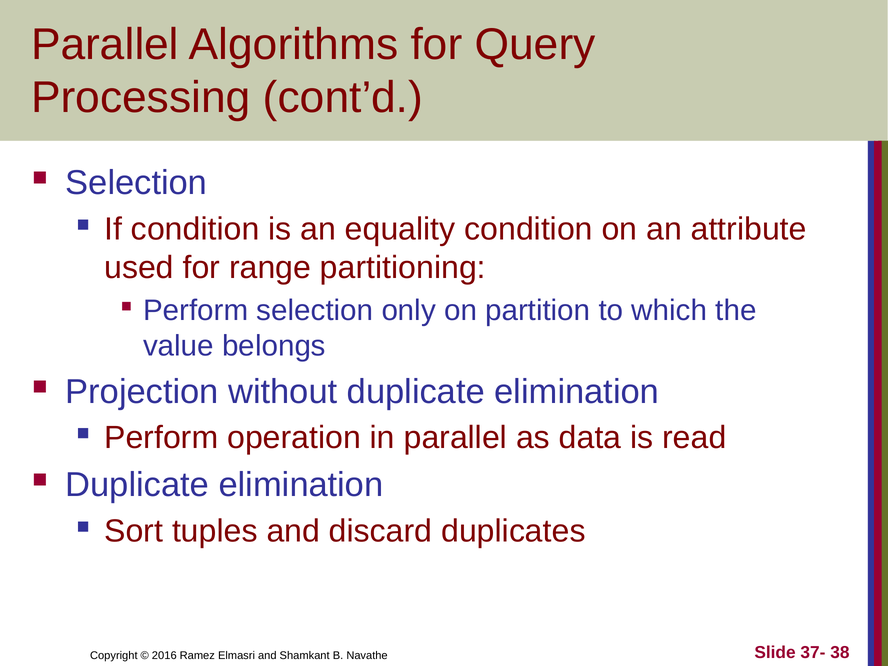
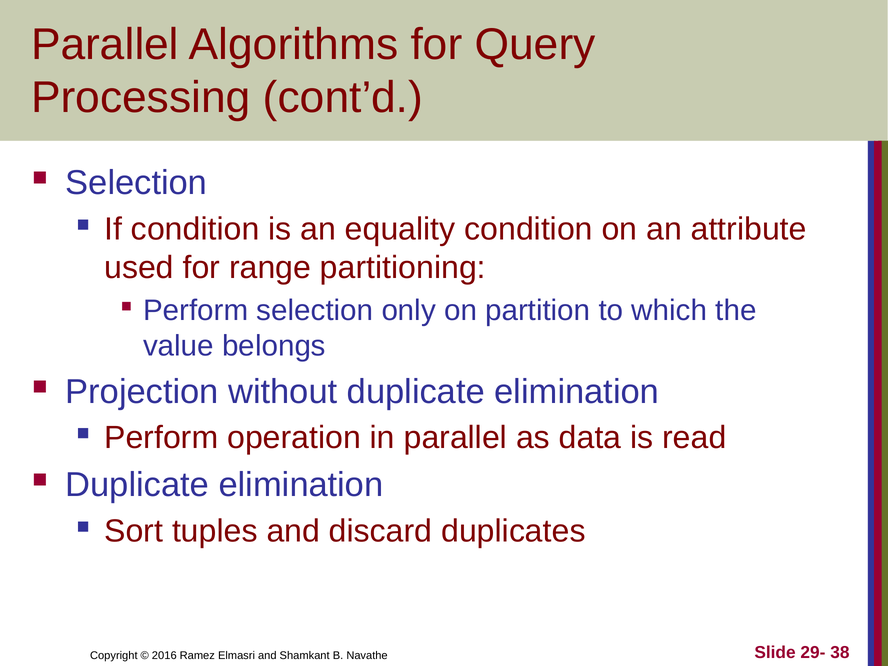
37-: 37- -> 29-
